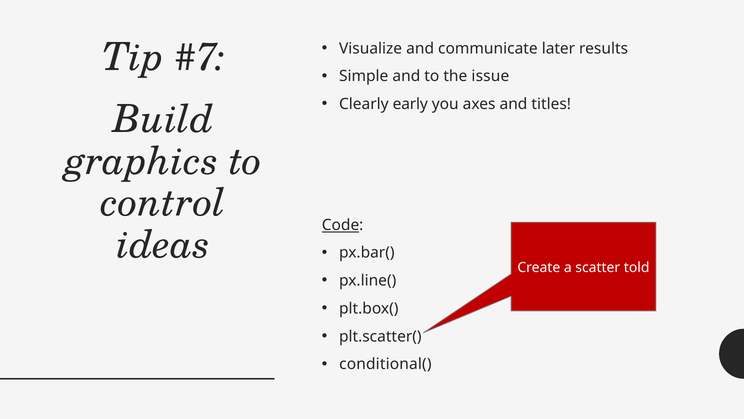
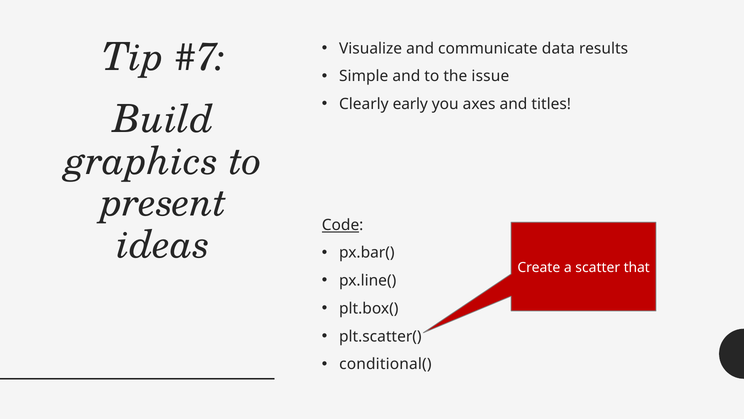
later: later -> data
control: control -> present
told: told -> that
